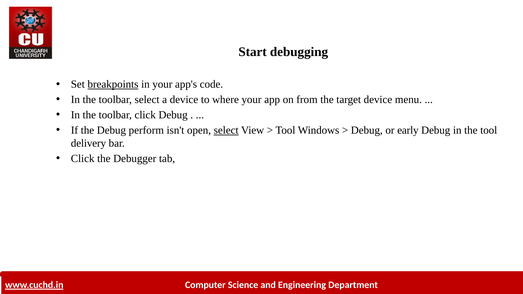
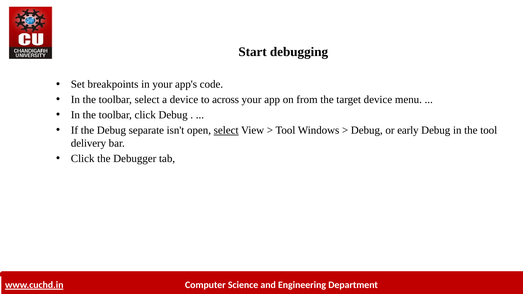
breakpoints underline: present -> none
where: where -> across
perform: perform -> separate
